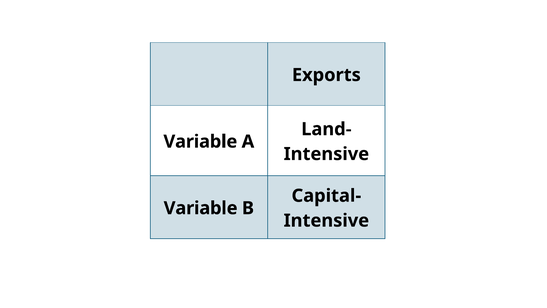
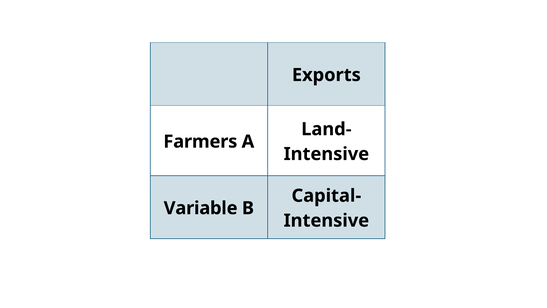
Variable at (200, 141): Variable -> Farmers
